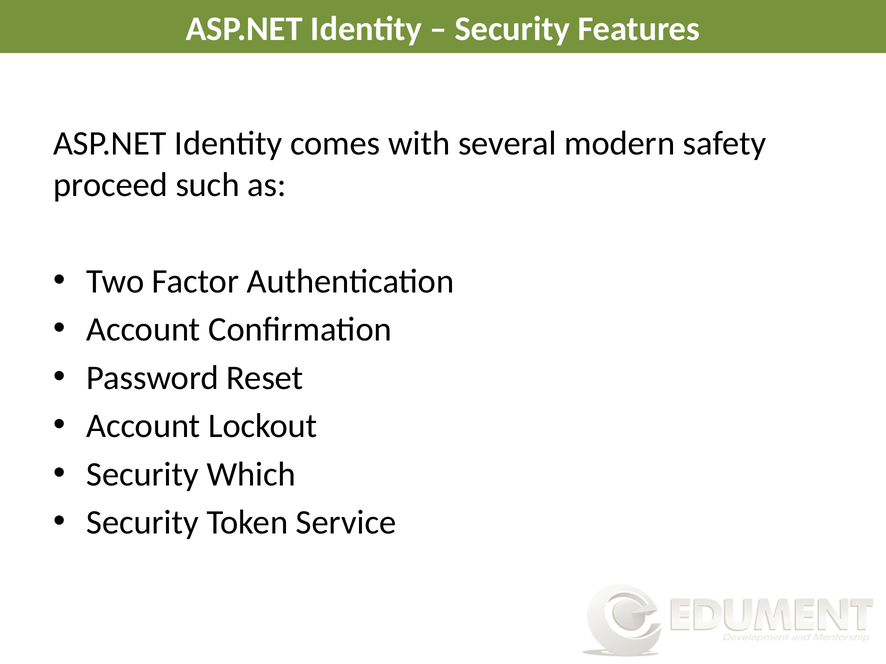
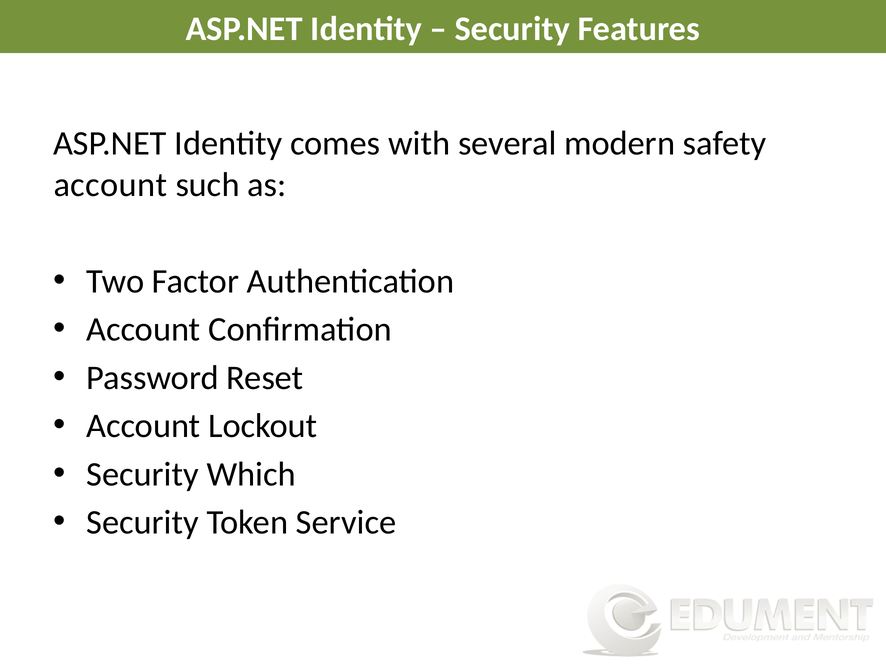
proceed at (110, 185): proceed -> account
